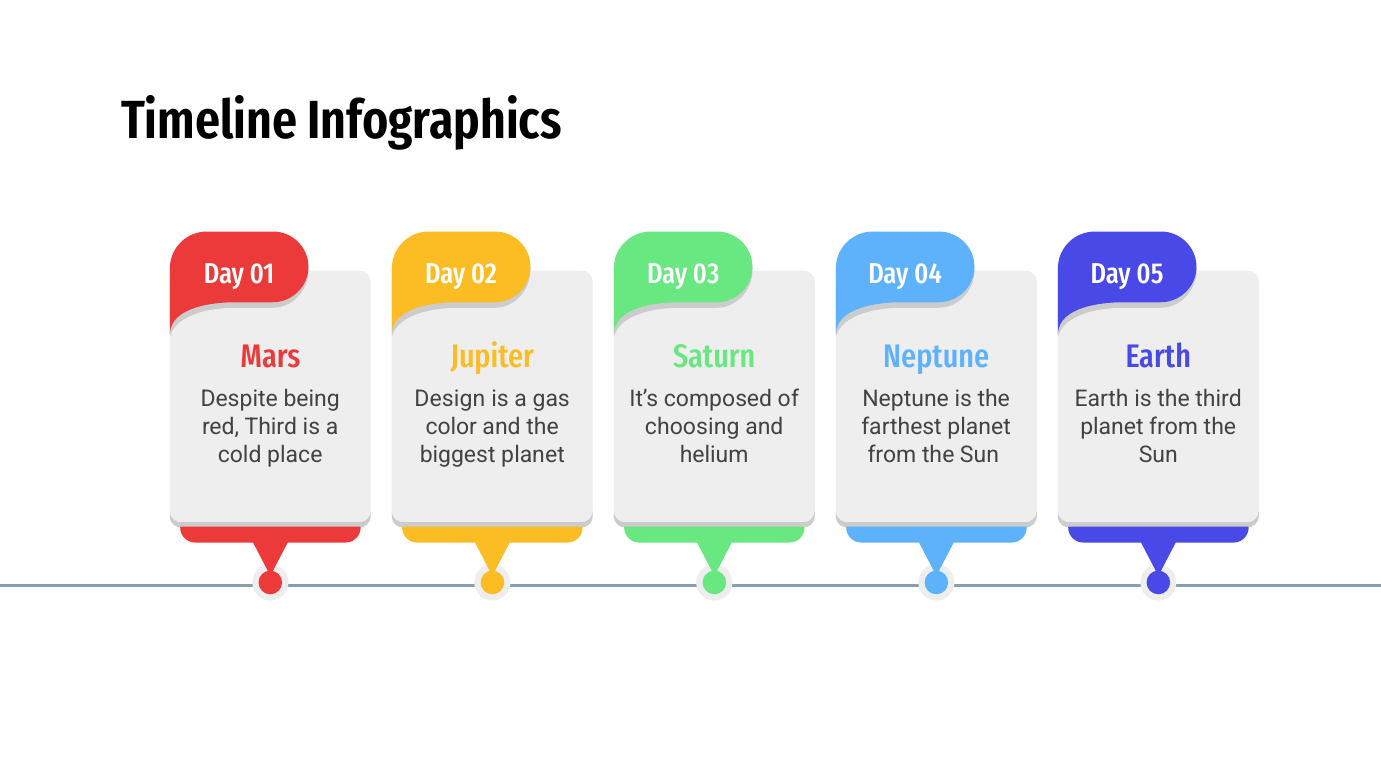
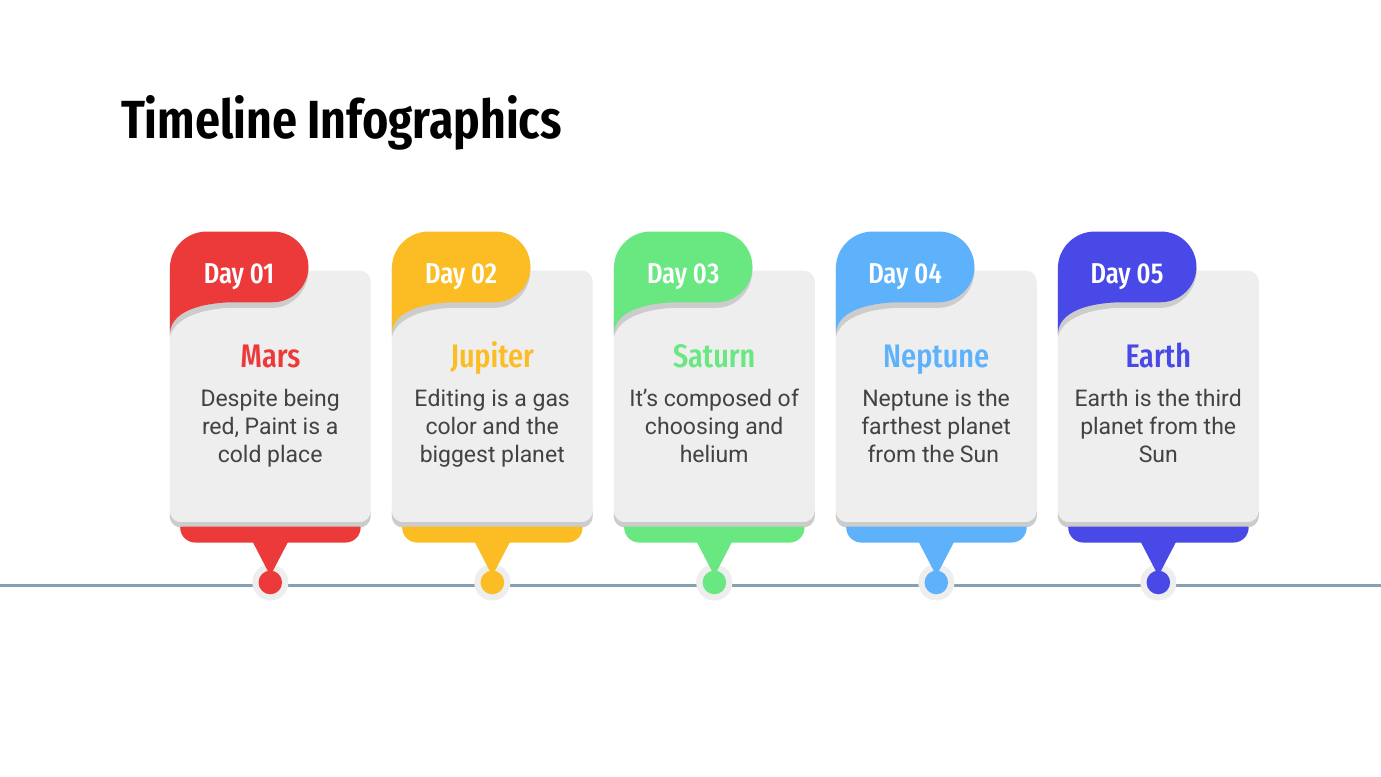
Design: Design -> Editing
red Third: Third -> Paint
